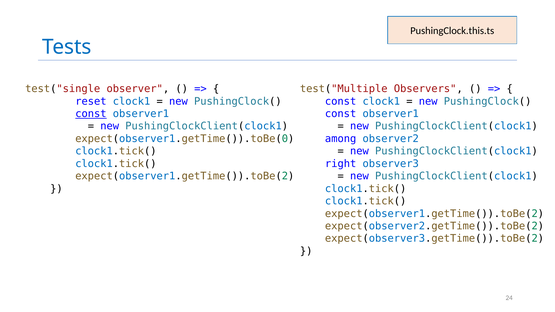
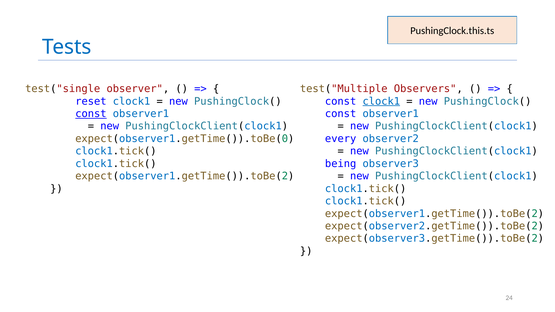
clock1 at (381, 101) underline: none -> present
among: among -> every
right: right -> being
